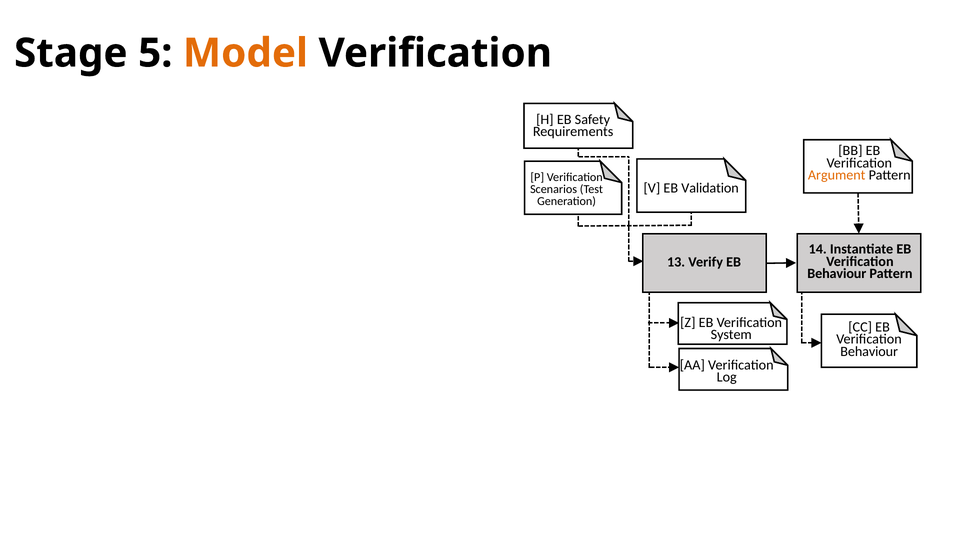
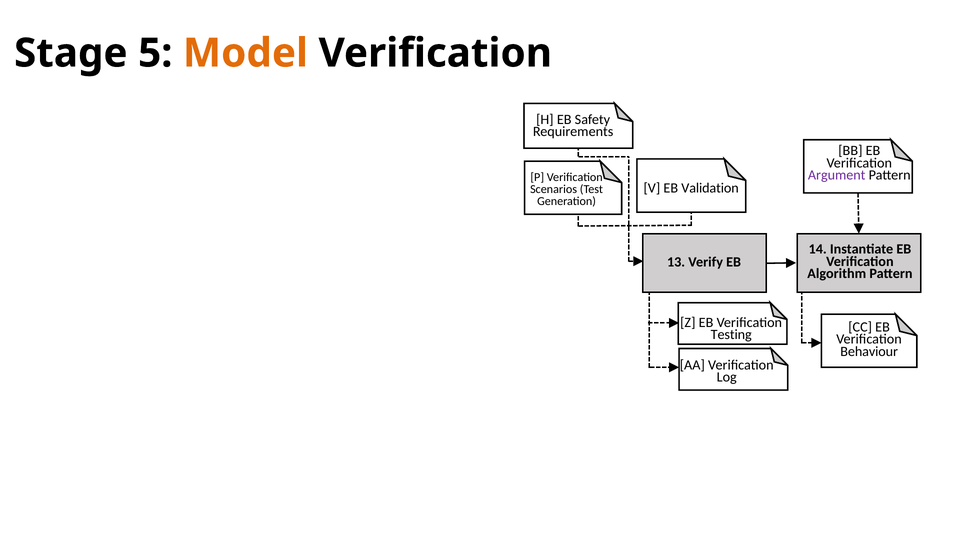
Argument colour: orange -> purple
Behaviour at (837, 274): Behaviour -> Algorithm
System: System -> Testing
